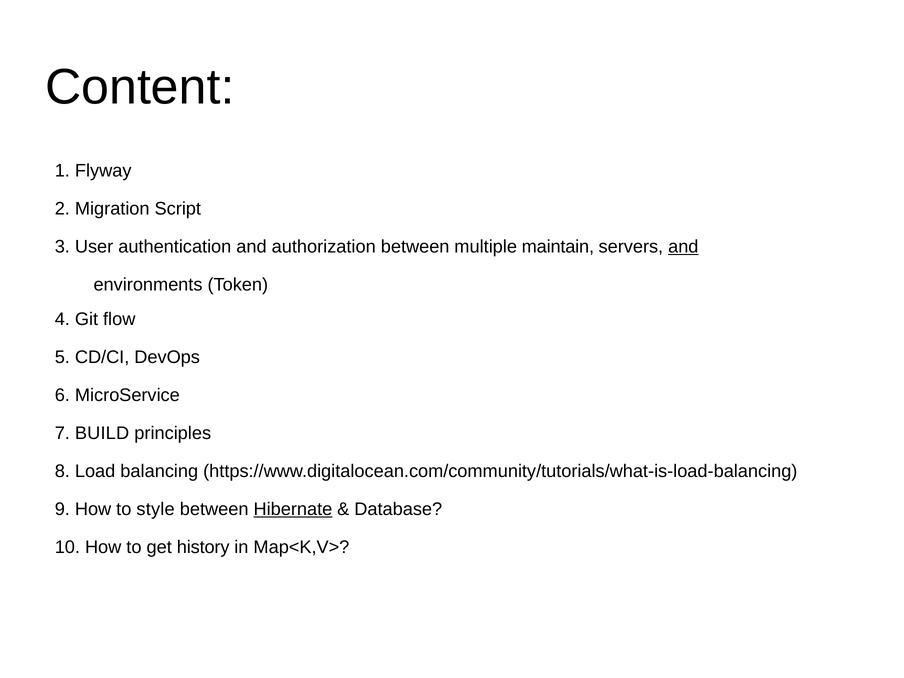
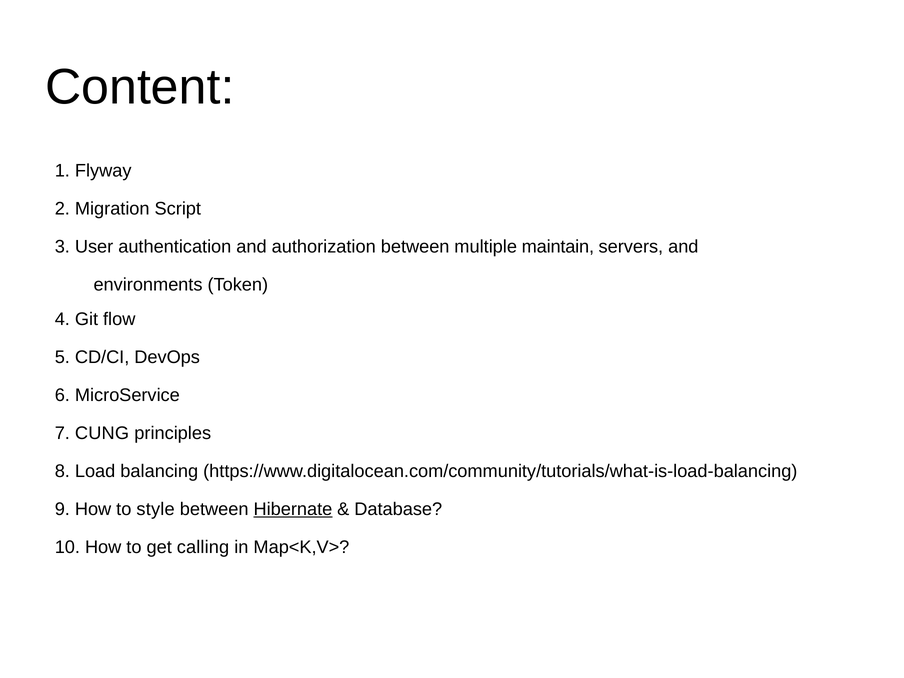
and at (683, 247) underline: present -> none
BUILD: BUILD -> CUNG
history: history -> calling
